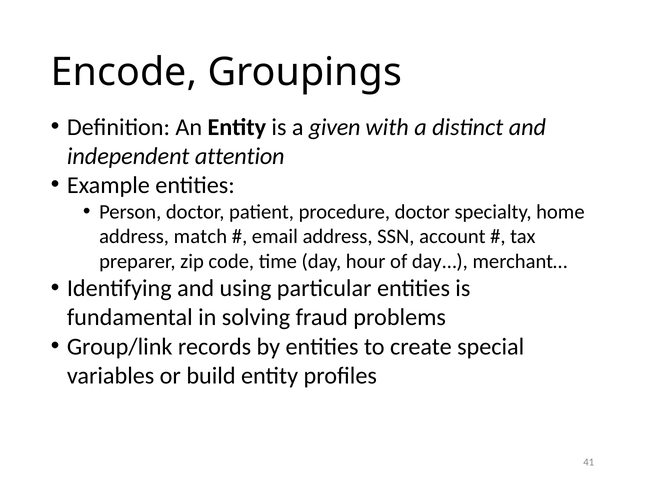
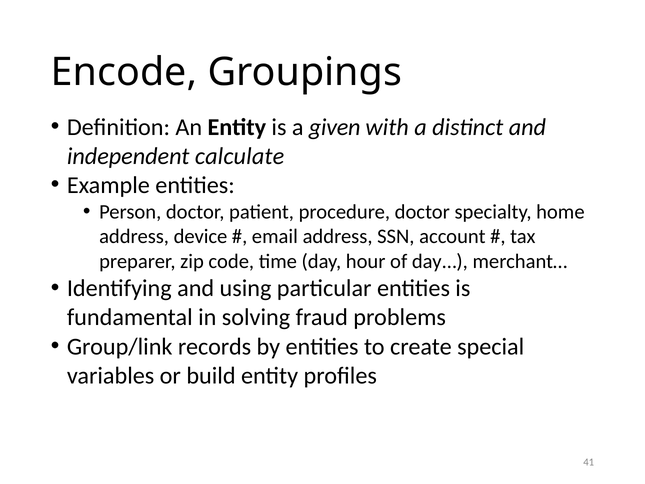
attention: attention -> calculate
match: match -> device
